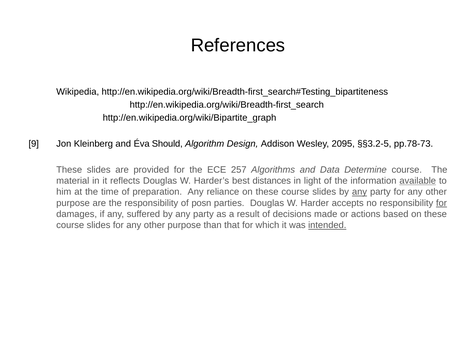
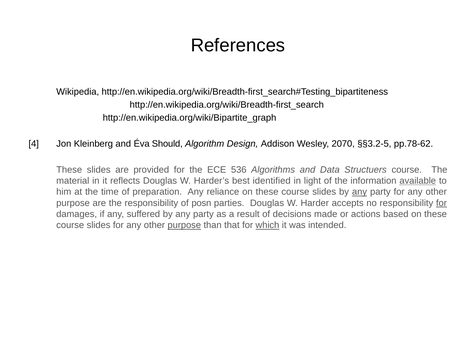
9: 9 -> 4
2095: 2095 -> 2070
pp.78-73: pp.78-73 -> pp.78-62
257: 257 -> 536
Determine: Determine -> Structuers
distances: distances -> identified
purpose at (184, 225) underline: none -> present
which underline: none -> present
intended underline: present -> none
